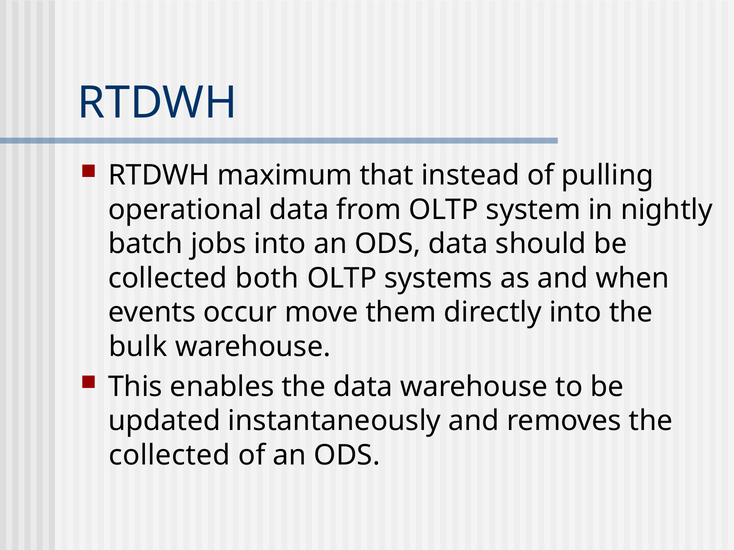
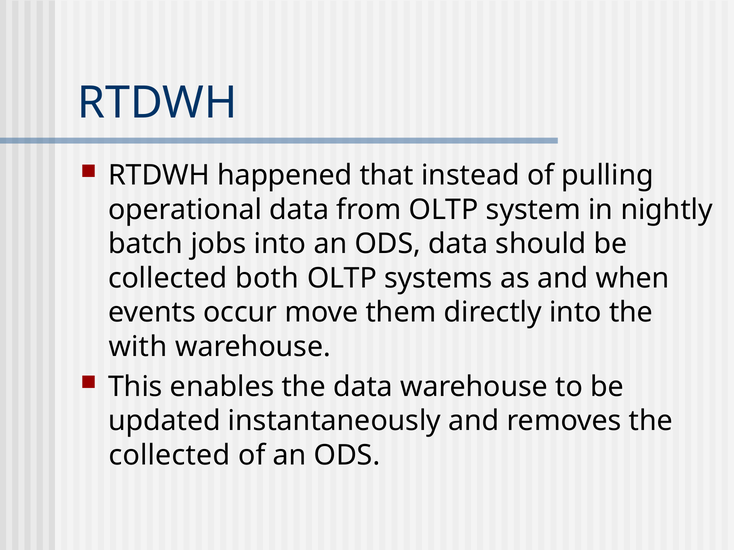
maximum: maximum -> happened
bulk: bulk -> with
